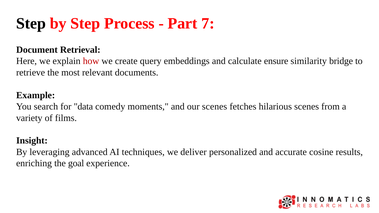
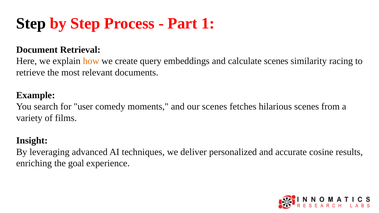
7: 7 -> 1
how colour: red -> orange
calculate ensure: ensure -> scenes
bridge: bridge -> racing
data: data -> user
